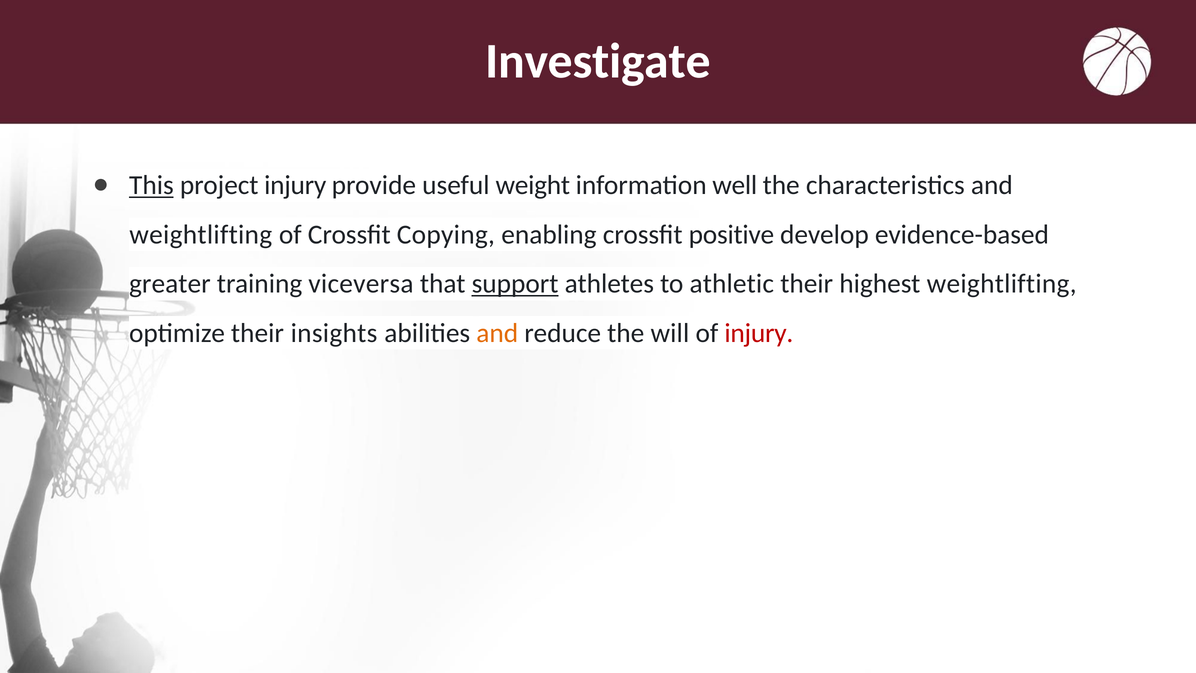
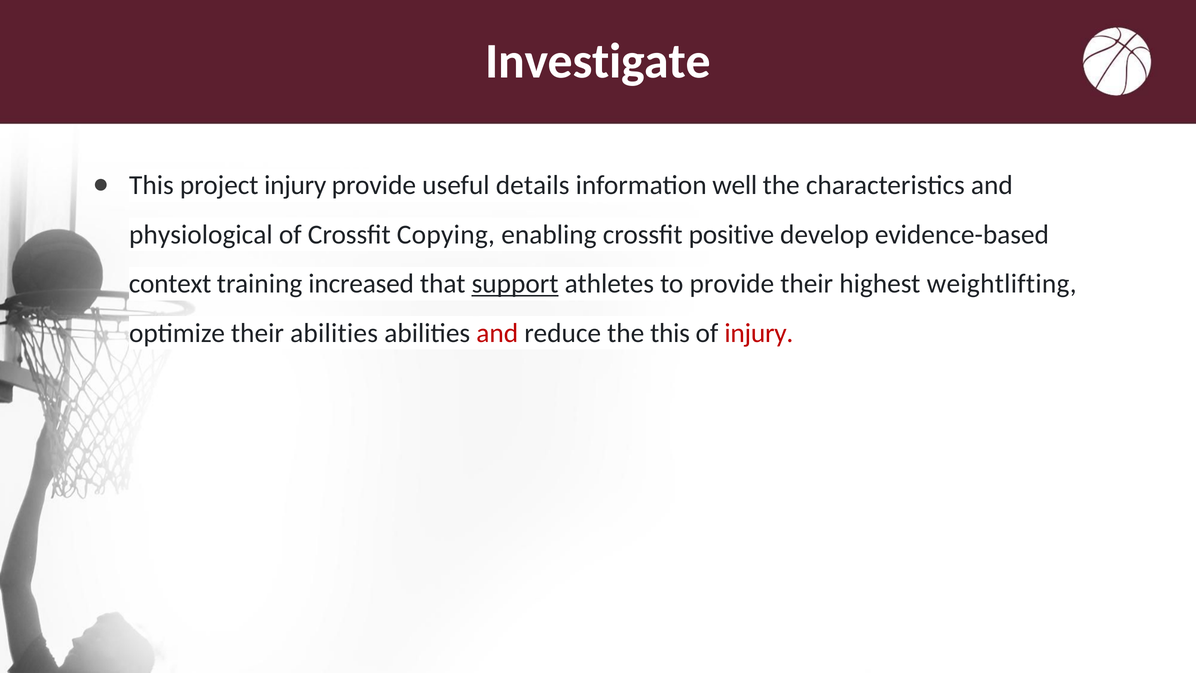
This at (151, 185) underline: present -> none
weight: weight -> details
weightlifting at (201, 235): weightlifting -> physiological
greater: greater -> context
viceversa: viceversa -> increased
to athletic: athletic -> provide
their insights: insights -> abilities
and at (497, 333) colour: orange -> red
the will: will -> this
